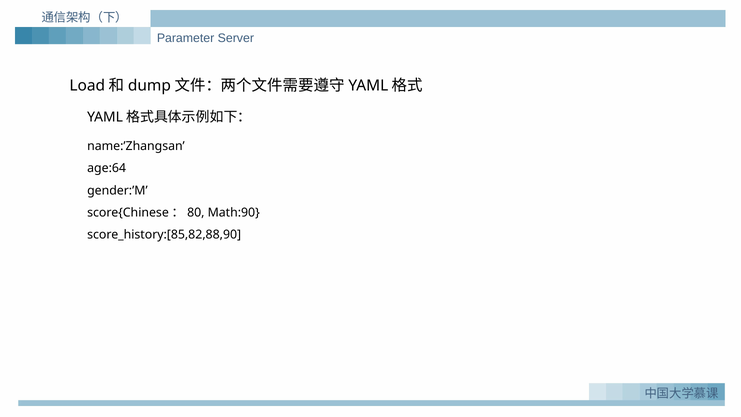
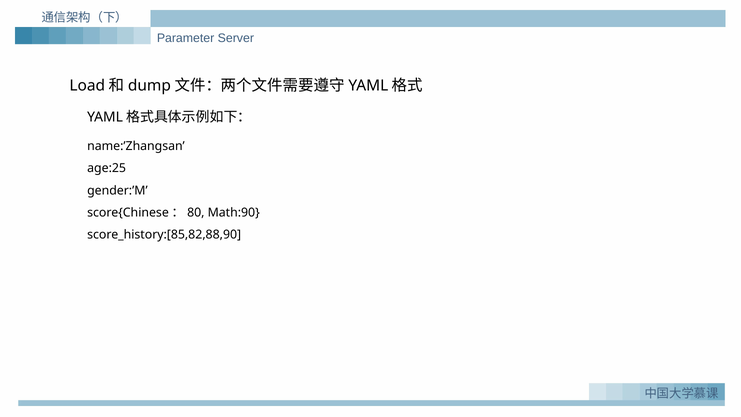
age:64: age:64 -> age:25
